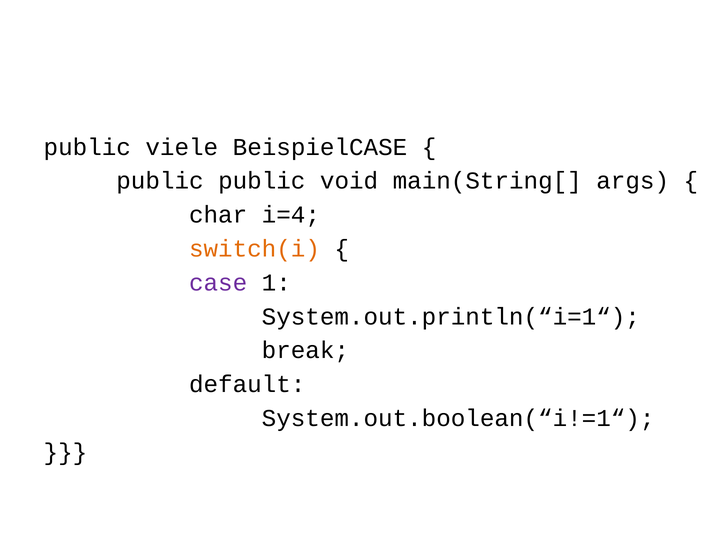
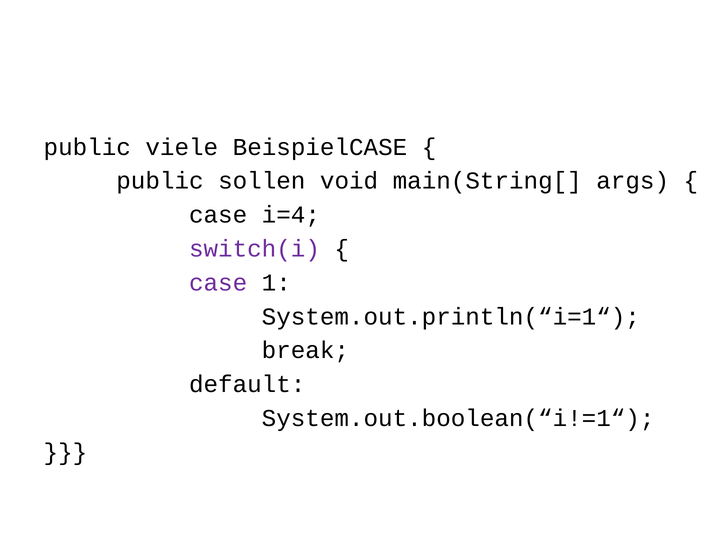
public public: public -> sollen
char at (218, 215): char -> case
switch(i colour: orange -> purple
